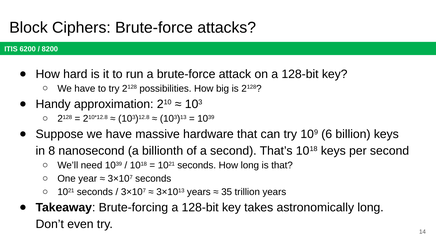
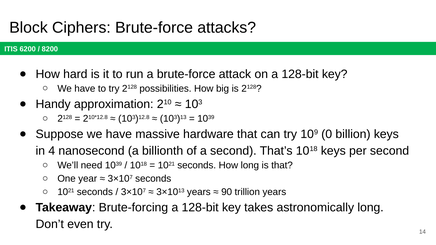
6: 6 -> 0
8: 8 -> 4
35: 35 -> 90
